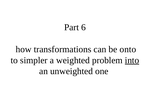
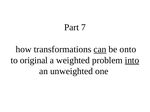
6: 6 -> 7
can underline: none -> present
simpler: simpler -> original
